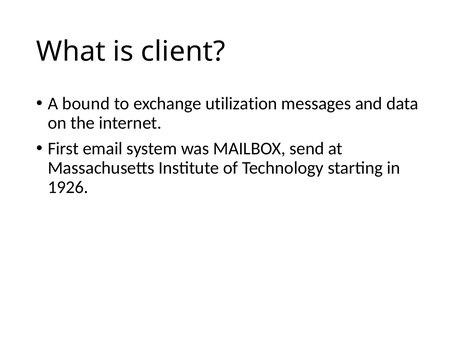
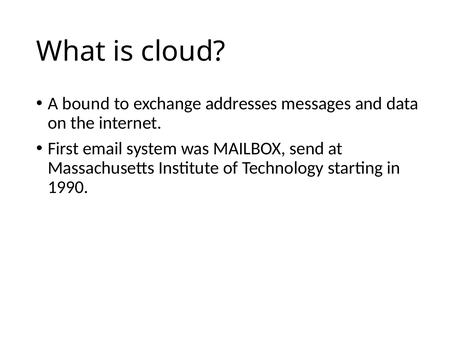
client: client -> cloud
utilization: utilization -> addresses
1926: 1926 -> 1990
